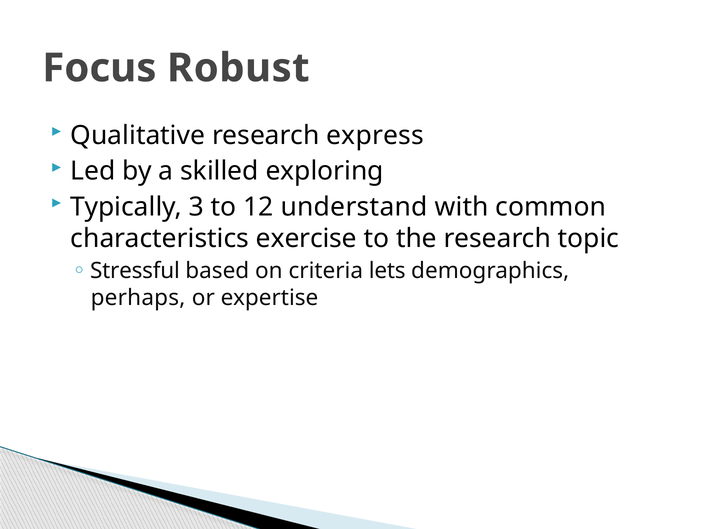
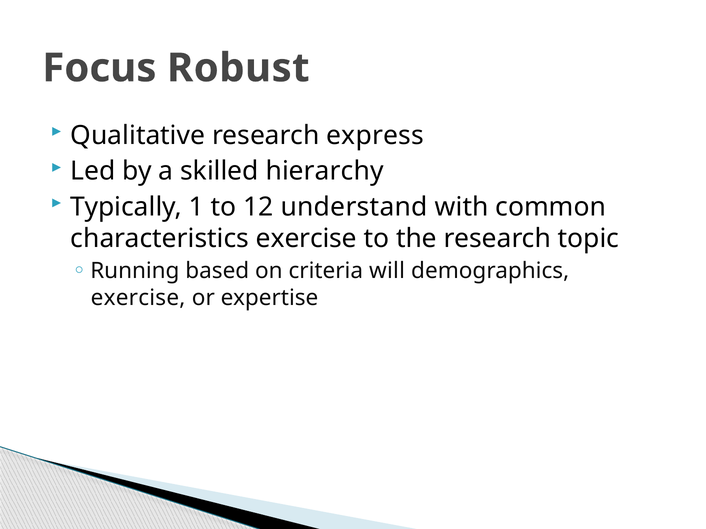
exploring: exploring -> hierarchy
3: 3 -> 1
Stressful: Stressful -> Running
lets: lets -> will
perhaps at (138, 298): perhaps -> exercise
